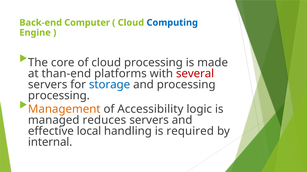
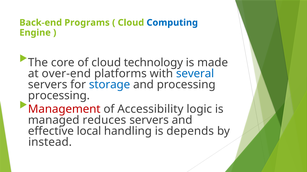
Computer: Computer -> Programs
cloud processing: processing -> technology
than-end: than-end -> over-end
several colour: red -> blue
Management colour: orange -> red
required: required -> depends
internal: internal -> instead
